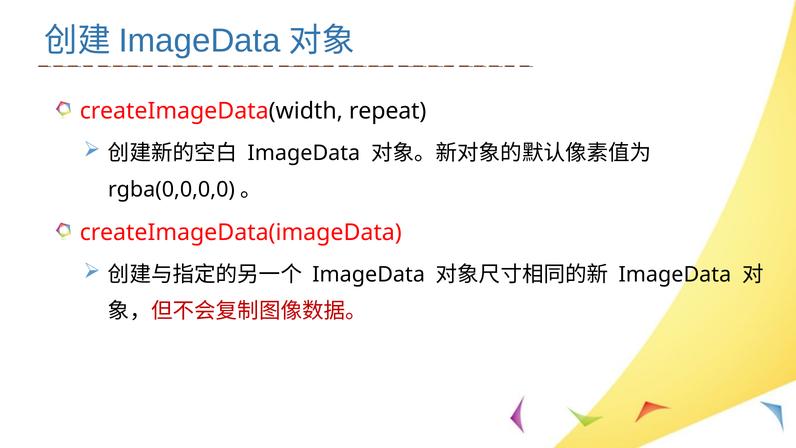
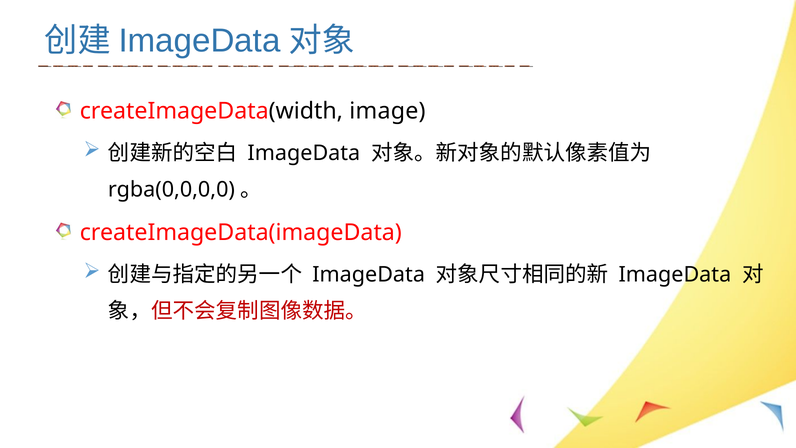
repeat: repeat -> image
